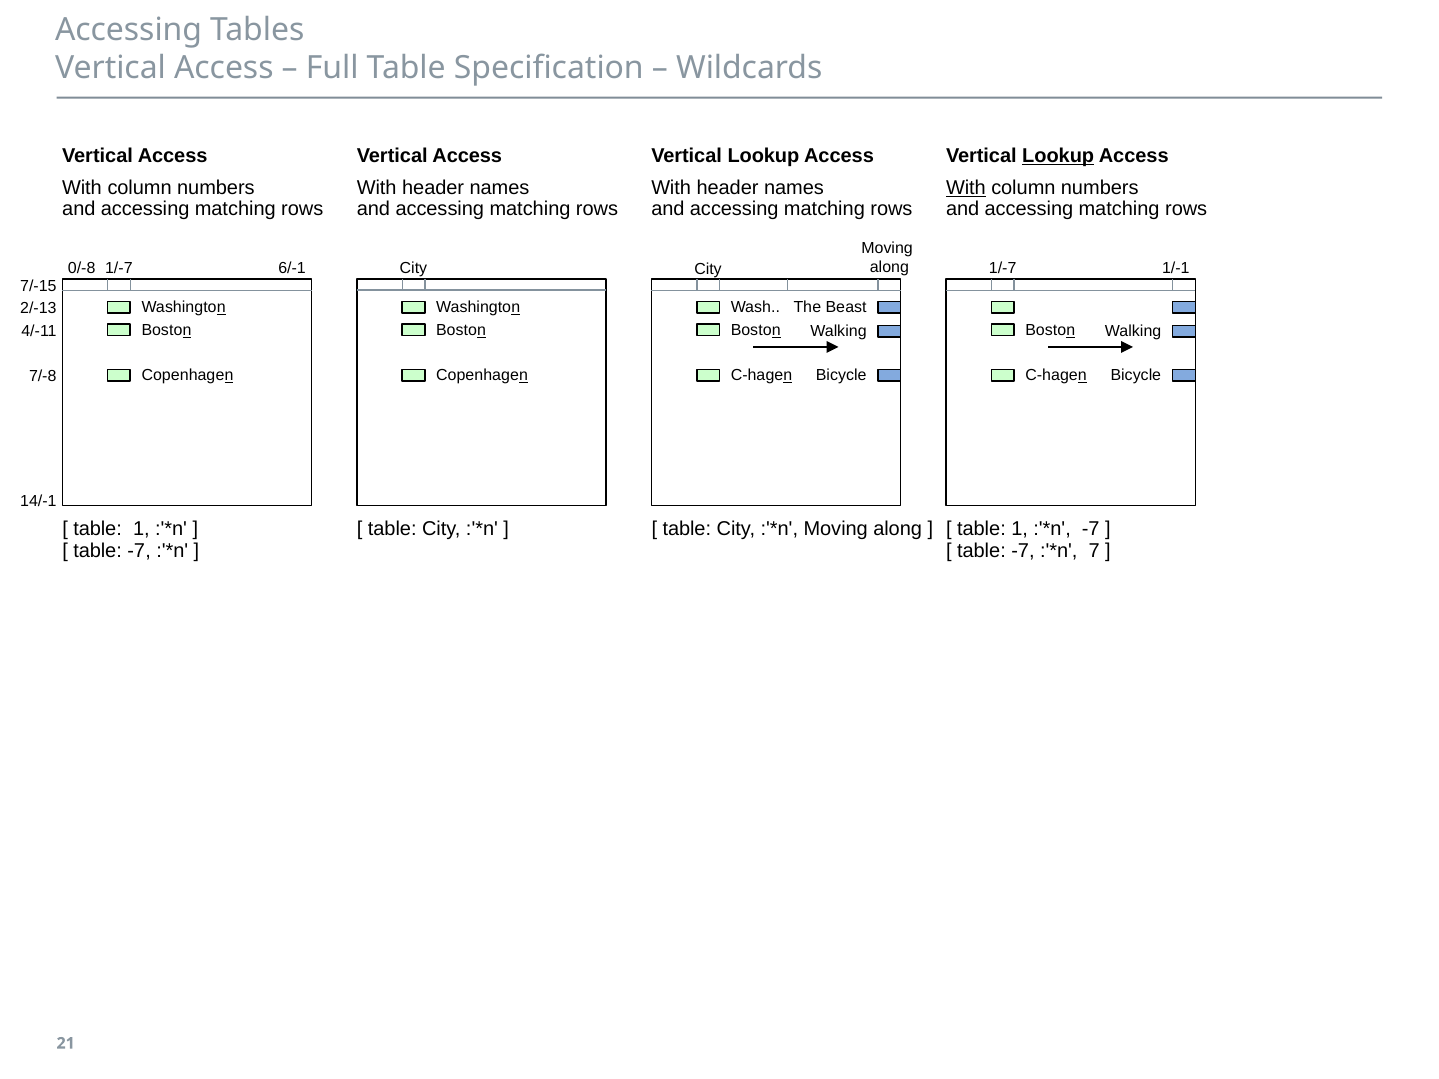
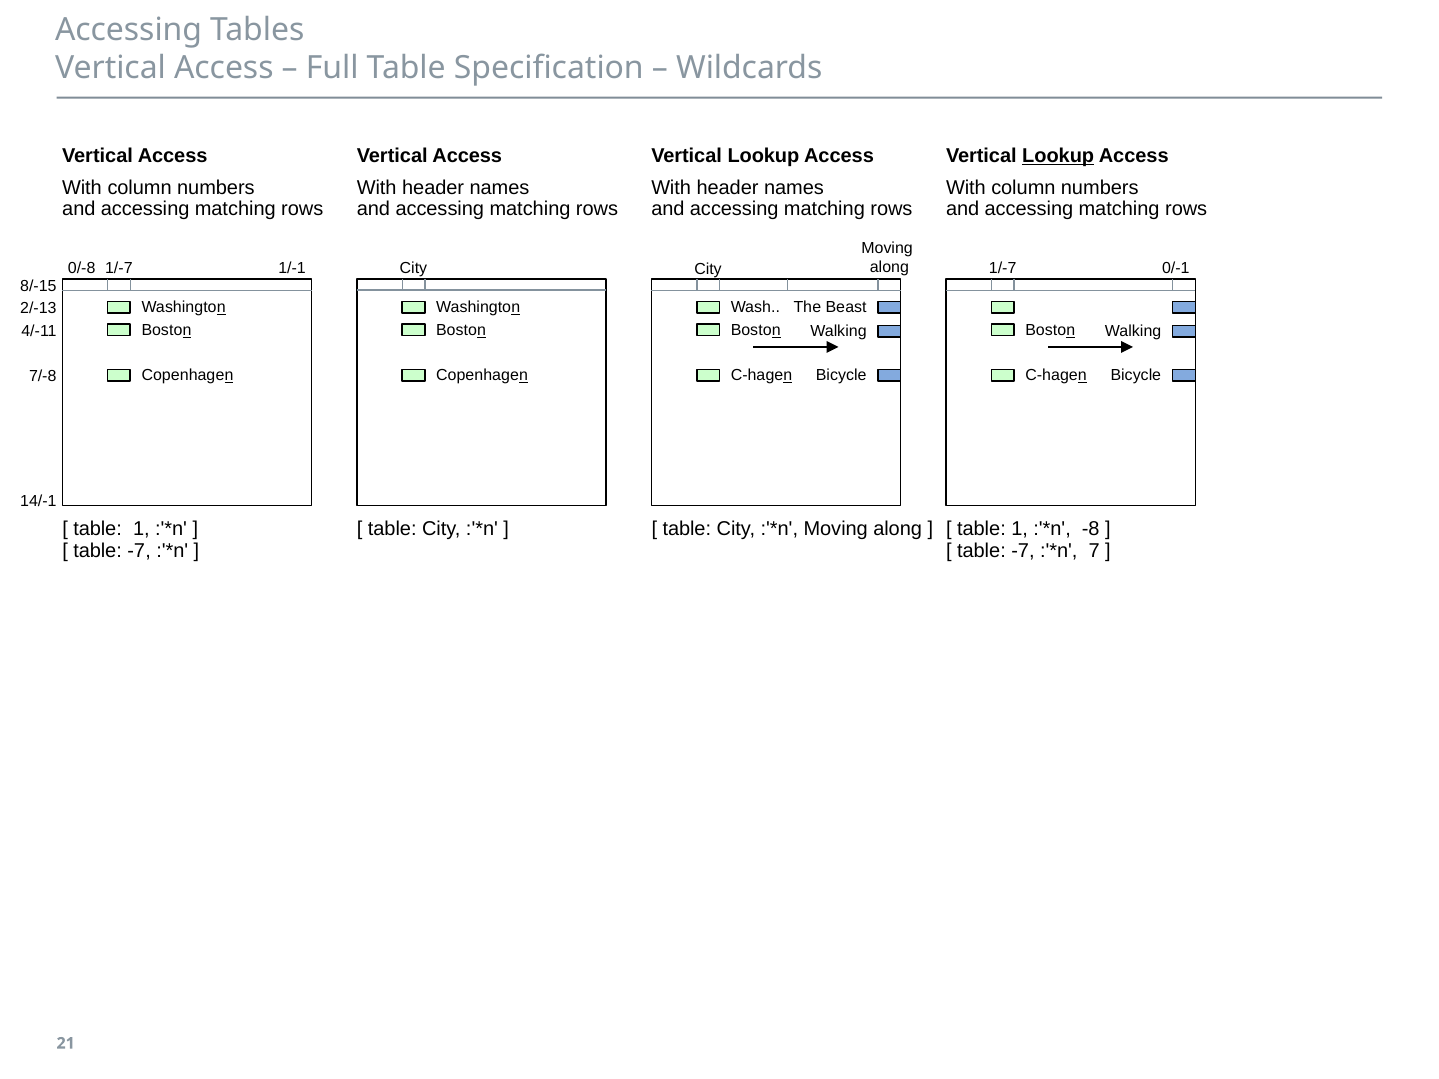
With at (966, 188) underline: present -> none
6/-1: 6/-1 -> 1/-1
1/-1: 1/-1 -> 0/-1
7/-15: 7/-15 -> 8/-15
-7 at (1091, 529): -7 -> -8
